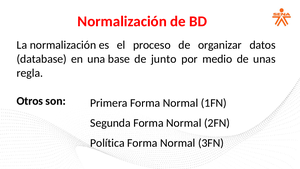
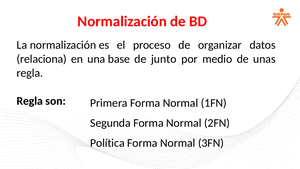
database: database -> relaciona
Otros at (30, 101): Otros -> Regla
